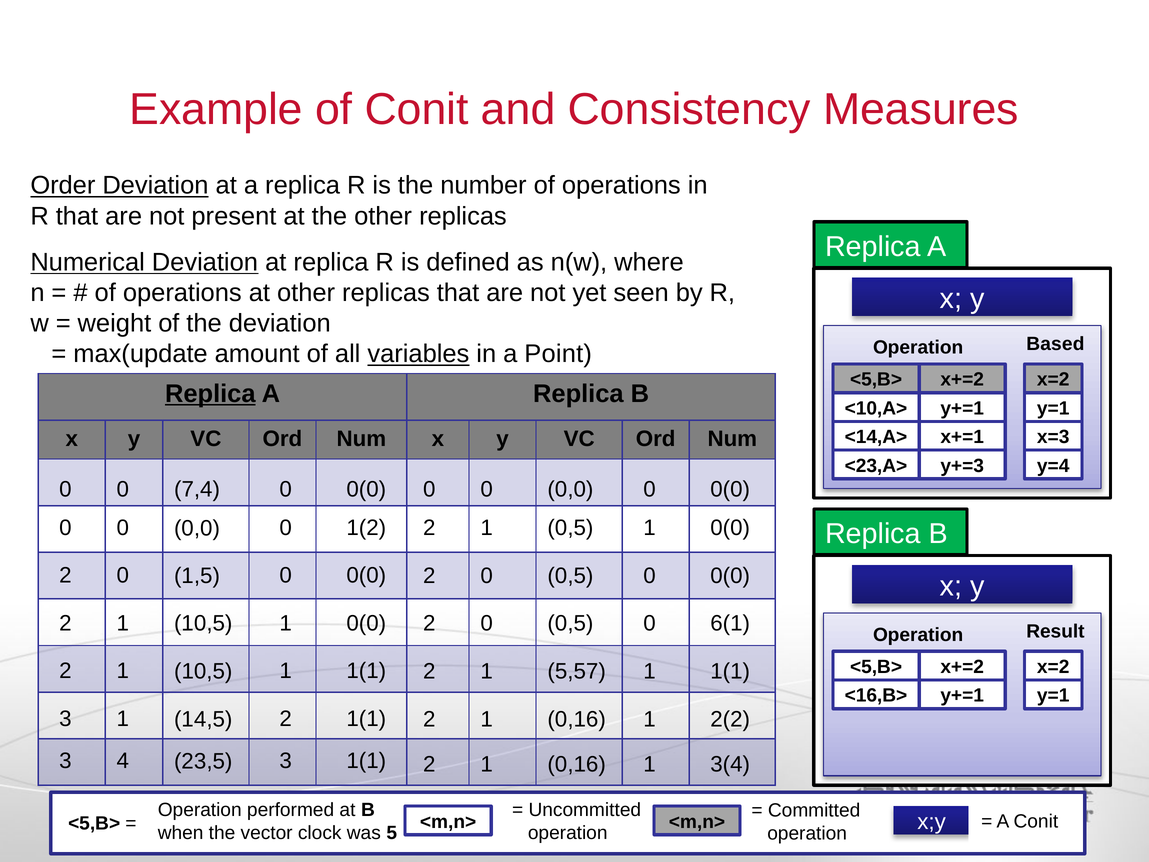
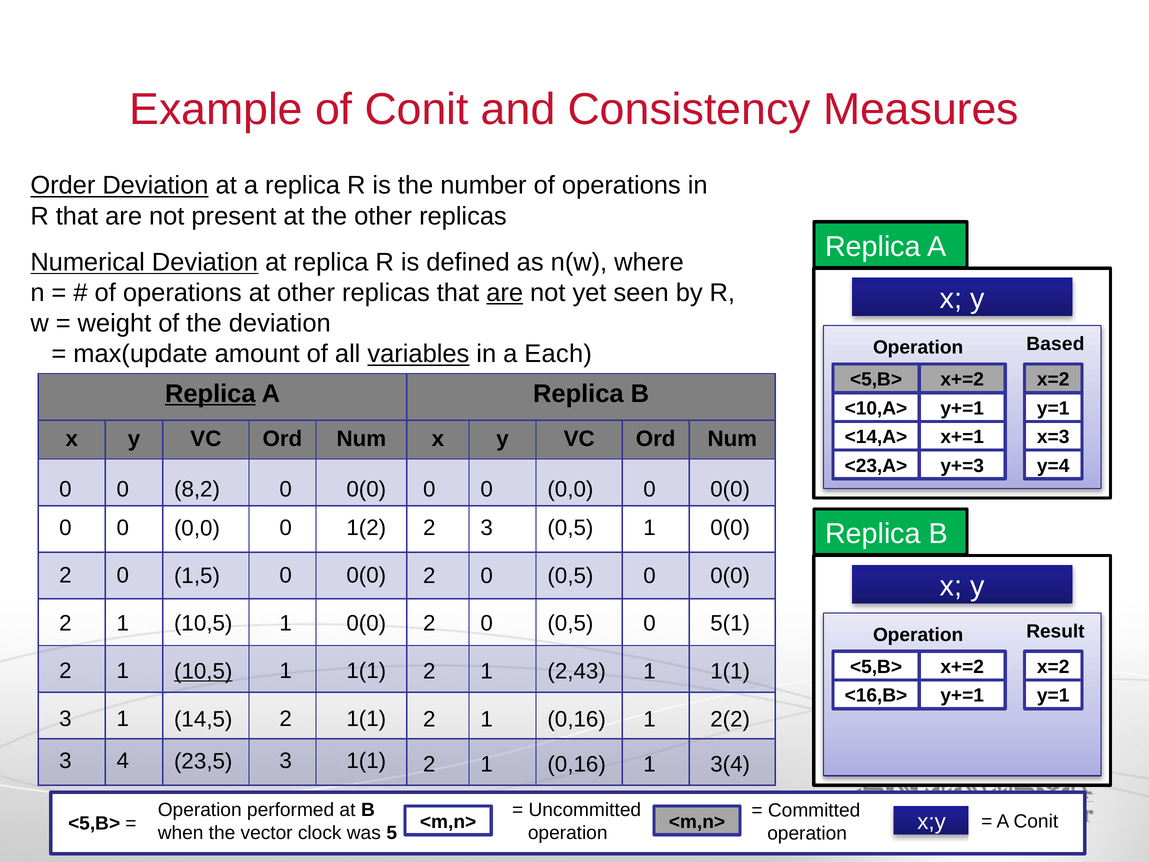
are at (505, 293) underline: none -> present
Point: Point -> Each
7,4: 7,4 -> 8,2
1(2 2 1: 1 -> 3
6(1: 6(1 -> 5(1
10,5 at (203, 671) underline: none -> present
5,57: 5,57 -> 2,43
